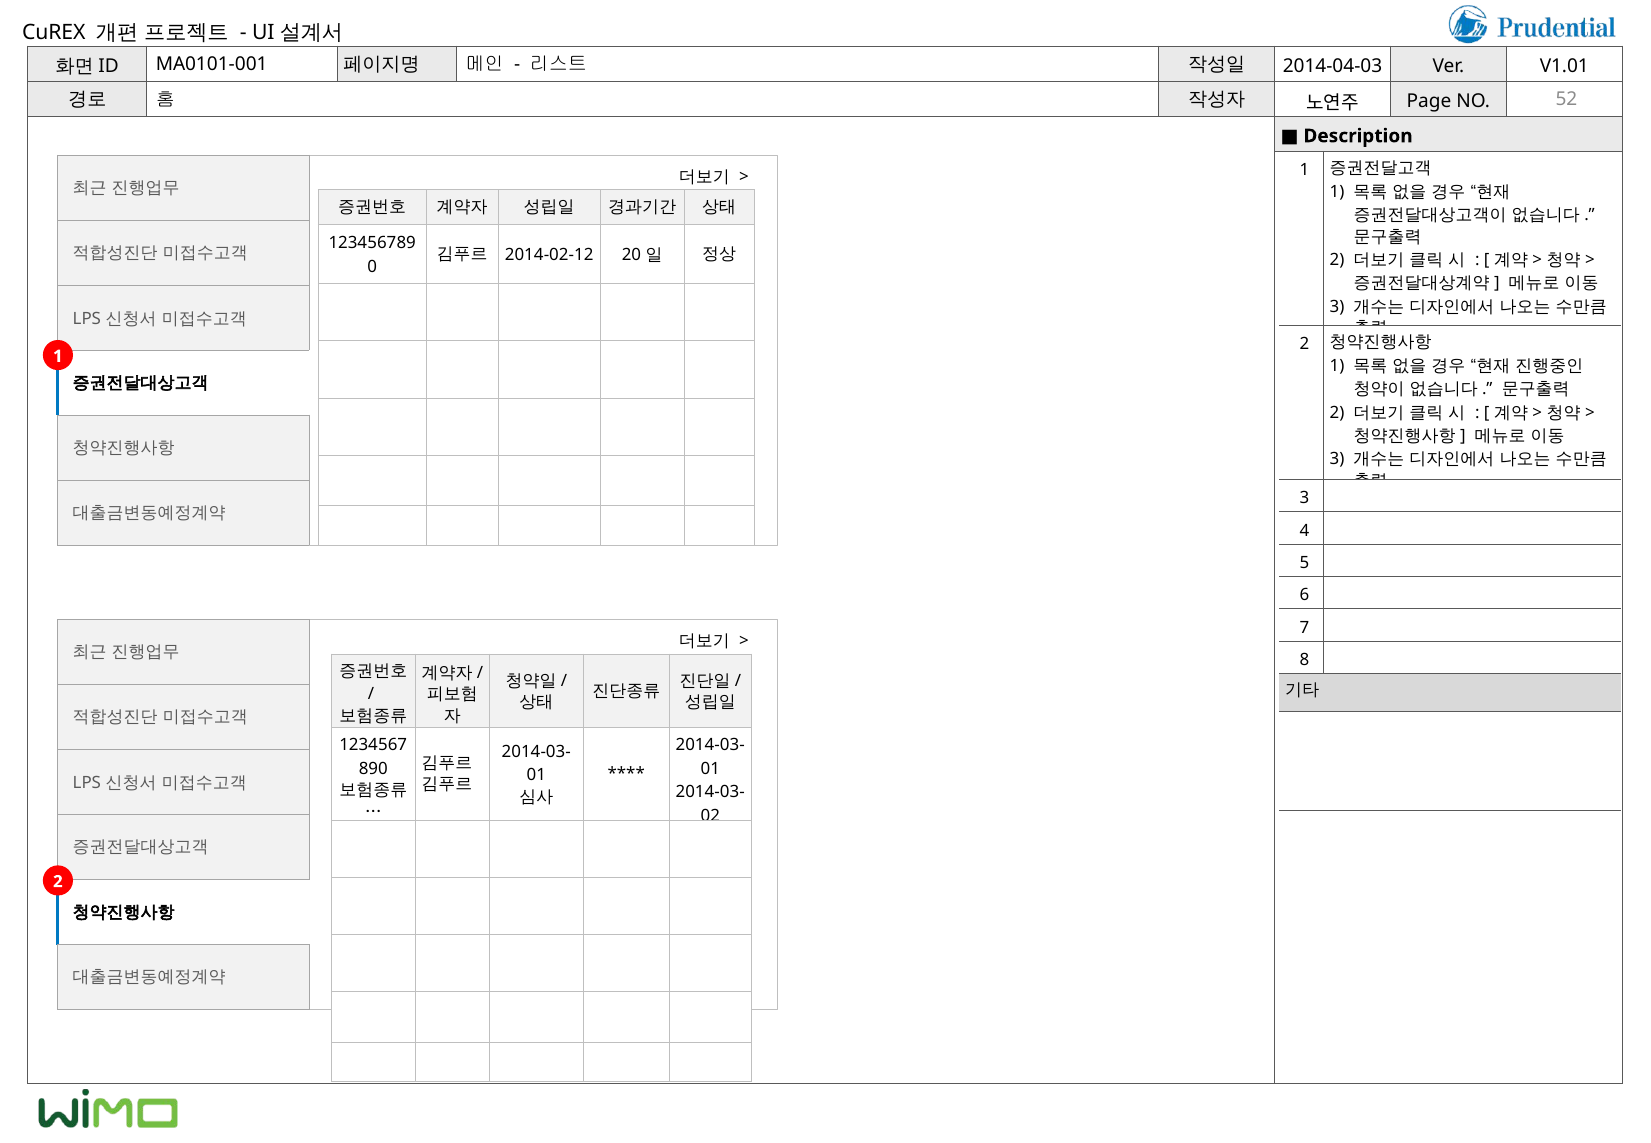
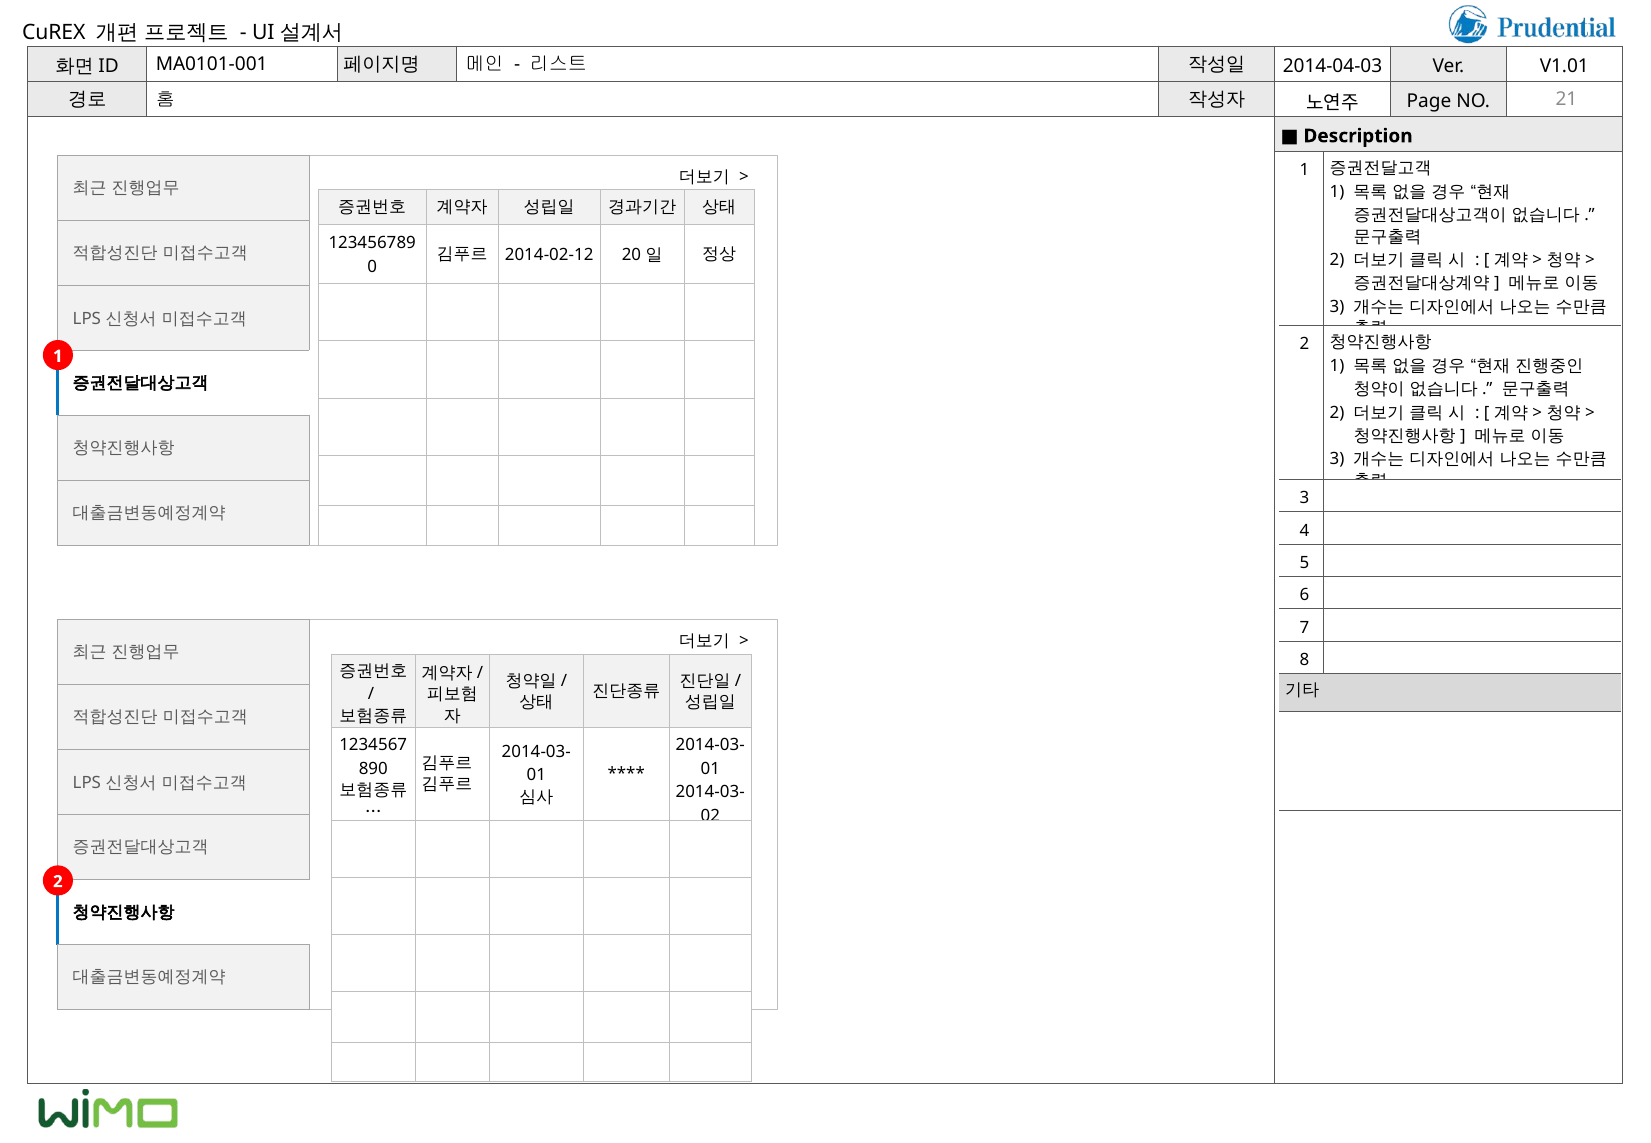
52: 52 -> 21
